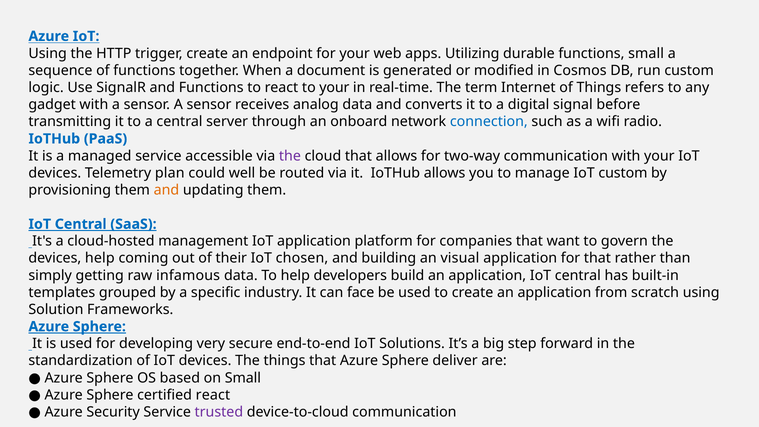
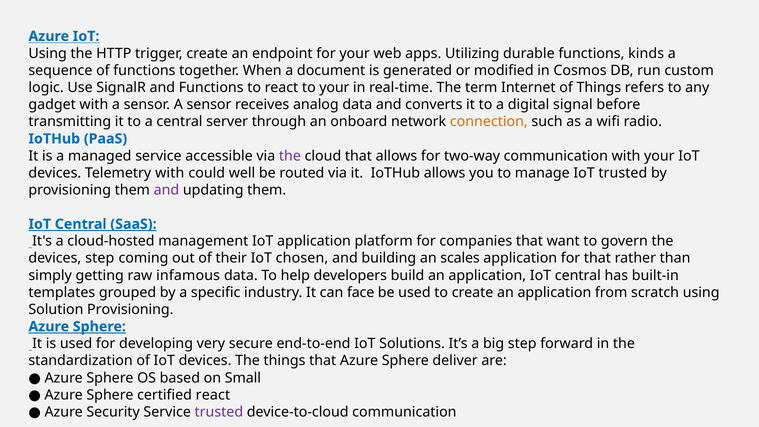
functions small: small -> kinds
connection colour: blue -> orange
Telemetry plan: plan -> with
IoT custom: custom -> trusted
and at (166, 190) colour: orange -> purple
devices help: help -> step
visual: visual -> scales
Solution Frameworks: Frameworks -> Provisioning
